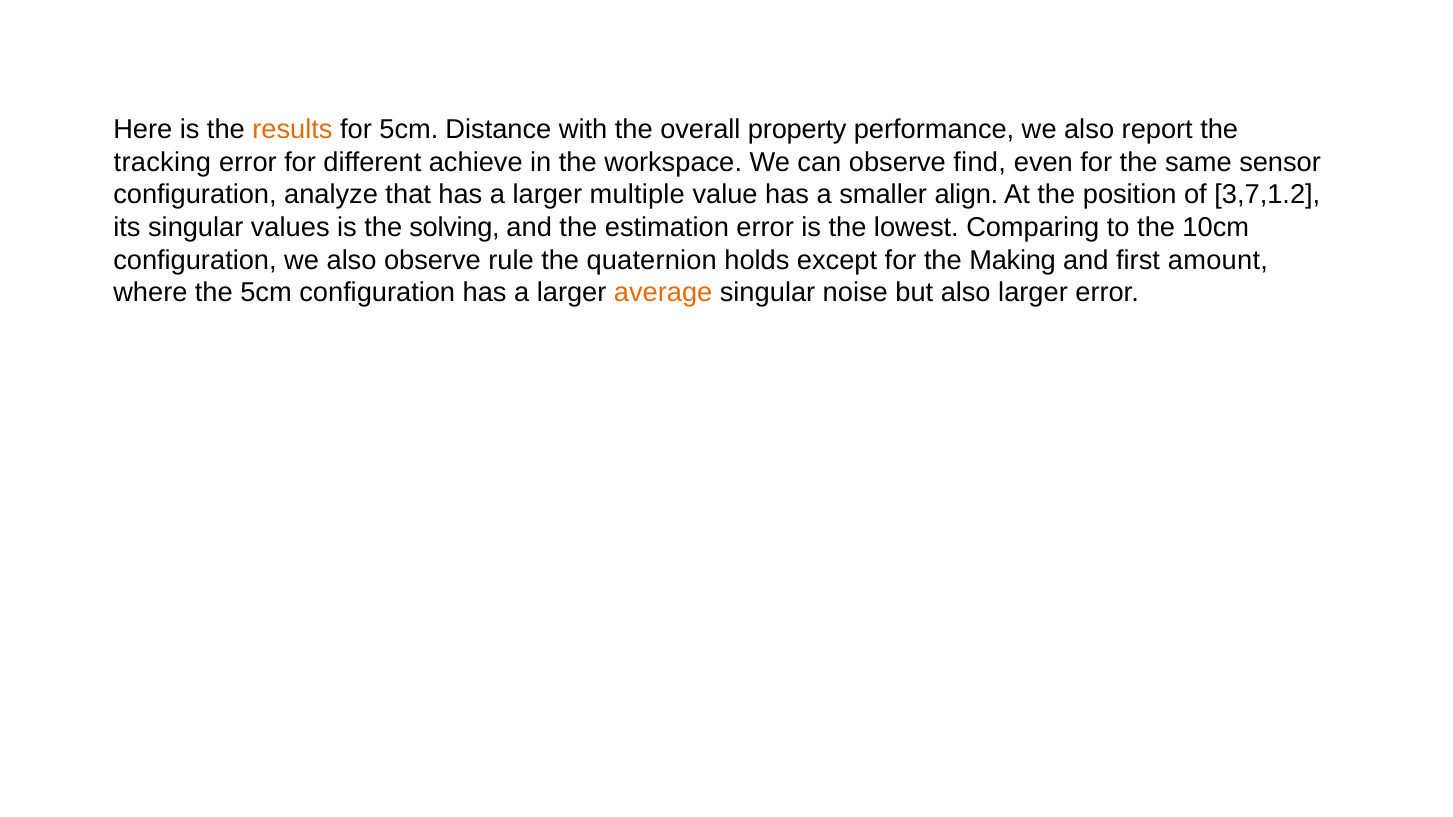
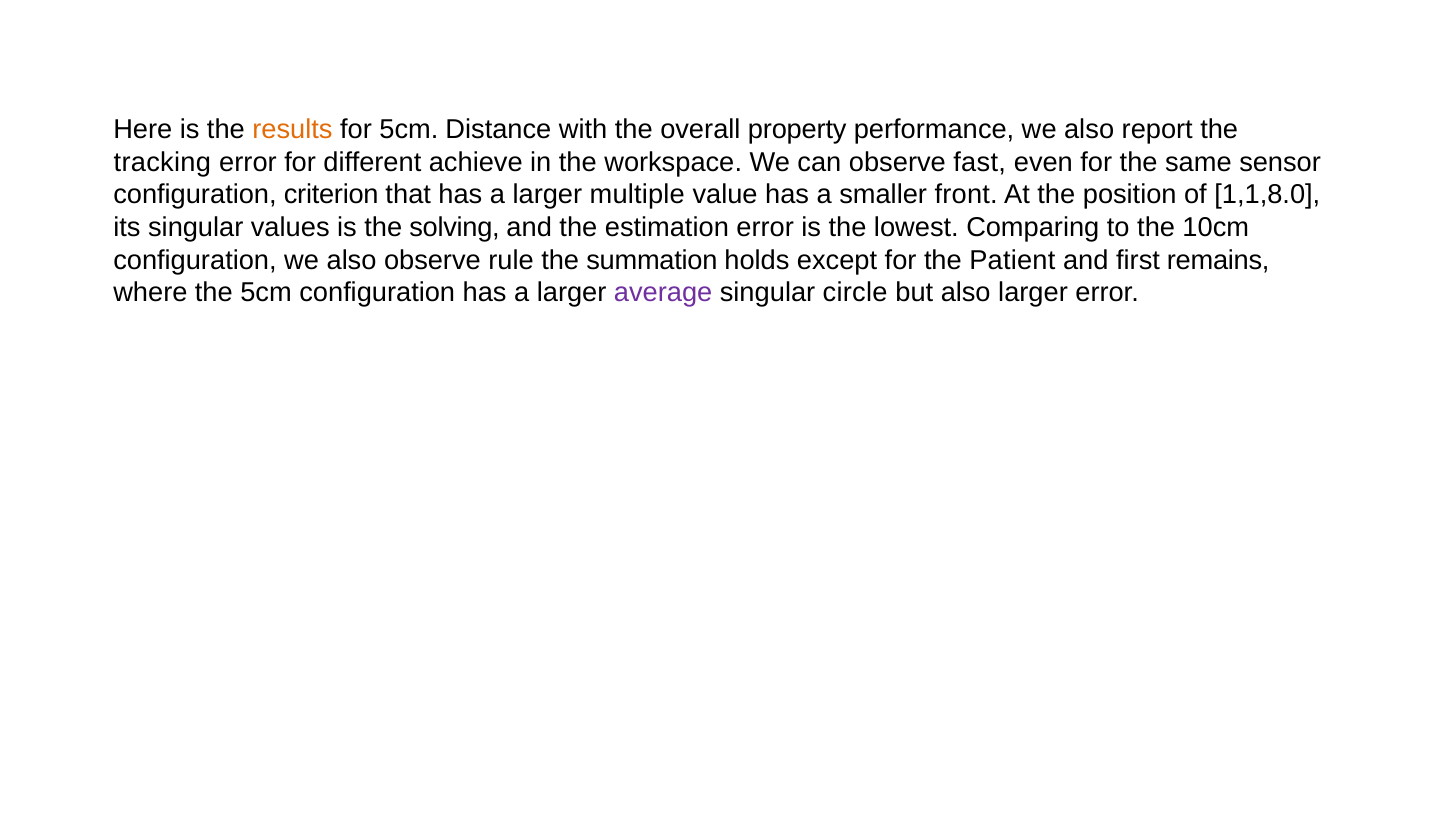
find: find -> fast
analyze: analyze -> criterion
align: align -> front
3,7,1.2: 3,7,1.2 -> 1,1,8.0
quaternion: quaternion -> summation
Making: Making -> Patient
amount: amount -> remains
average colour: orange -> purple
noise: noise -> circle
